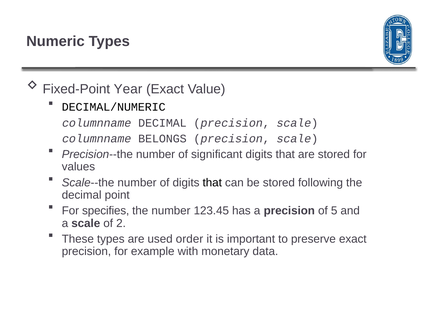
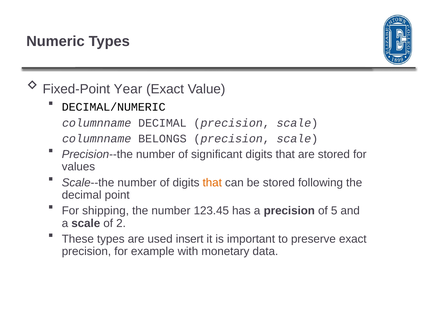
that at (212, 183) colour: black -> orange
specifies: specifies -> shipping
order: order -> insert
